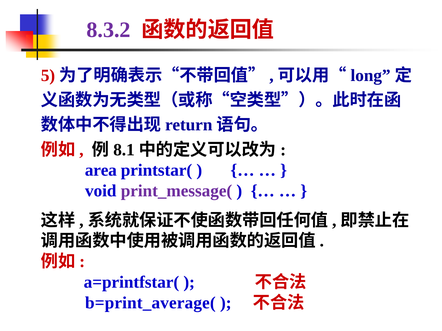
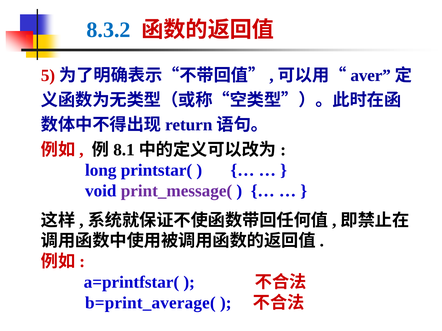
8.3.2 colour: purple -> blue
long: long -> aver
area: area -> long
